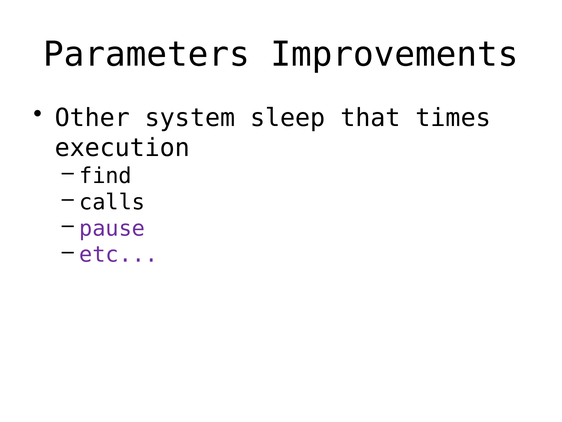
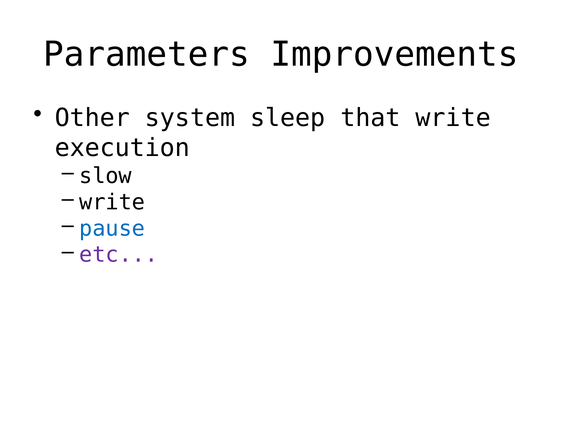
that times: times -> write
find: find -> slow
calls at (112, 202): calls -> write
pause colour: purple -> blue
